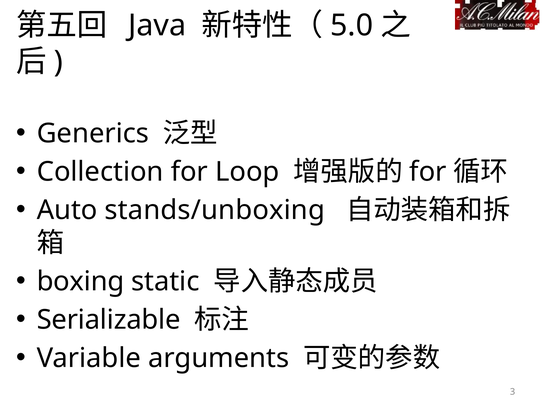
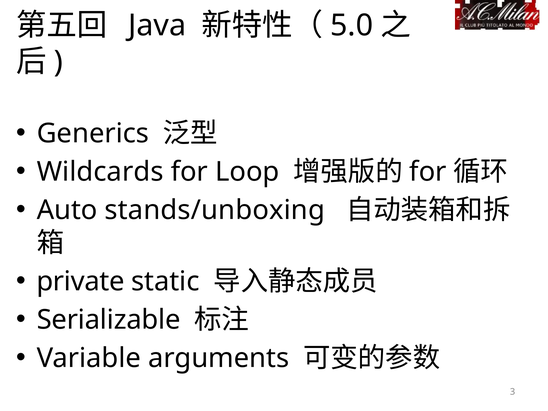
Collection: Collection -> Wildcards
boxing: boxing -> private
